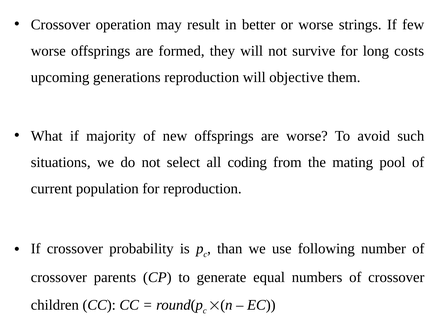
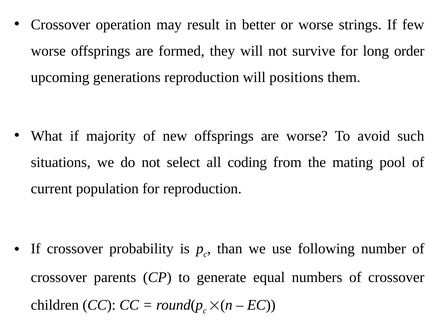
costs: costs -> order
objective: objective -> positions
